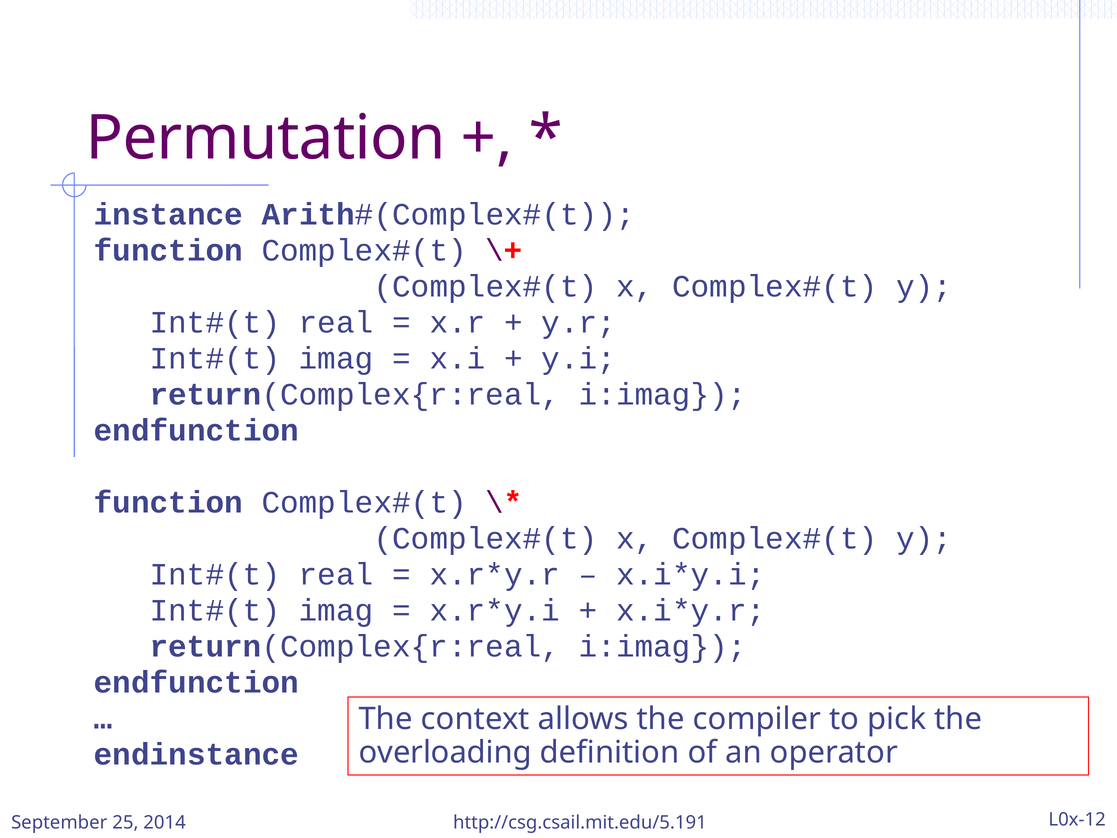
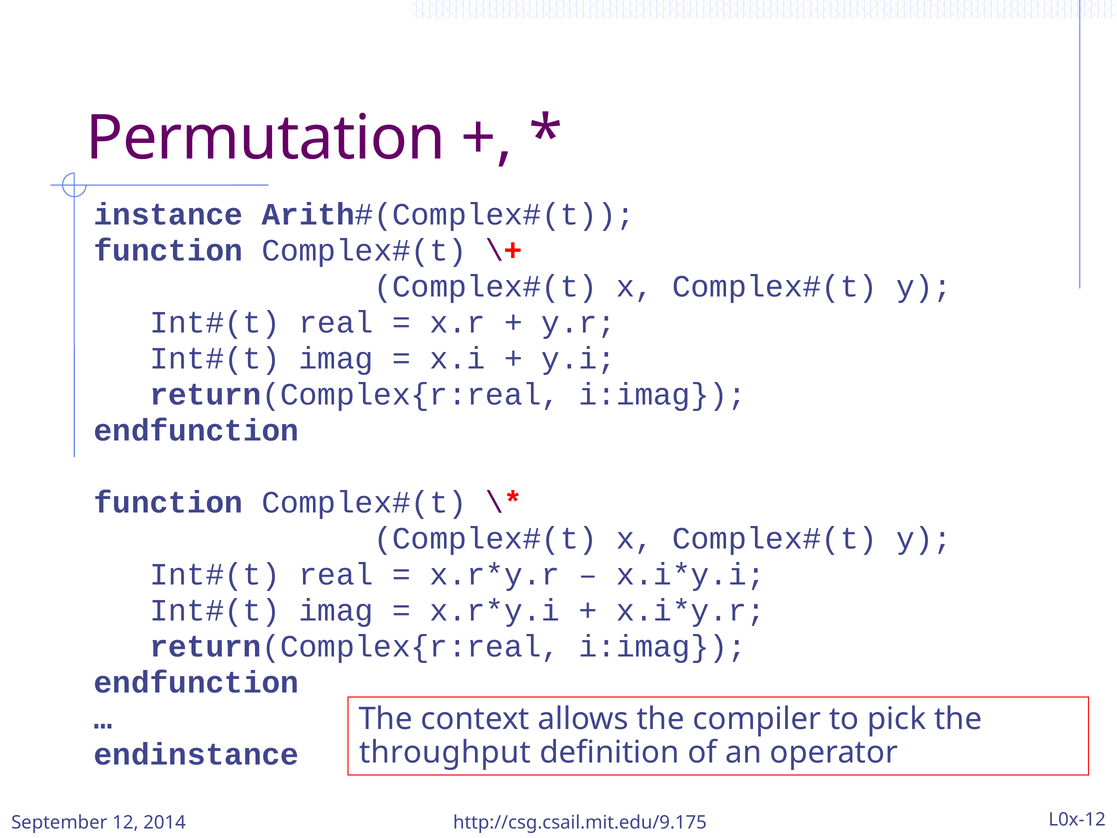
overloading: overloading -> throughput
25: 25 -> 12
http://csg.csail.mit.edu/5.191: http://csg.csail.mit.edu/5.191 -> http://csg.csail.mit.edu/9.175
